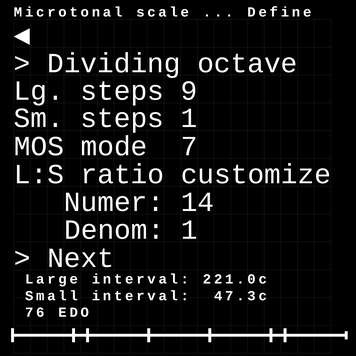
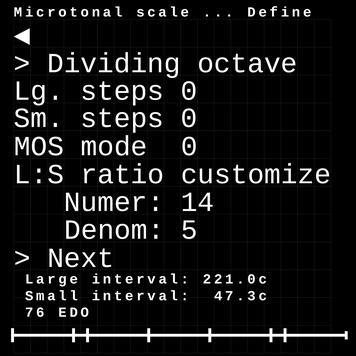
Lg steps 9: 9 -> 0
Sm steps 1: 1 -> 0
mode 7: 7 -> 0
Denom 1: 1 -> 5
